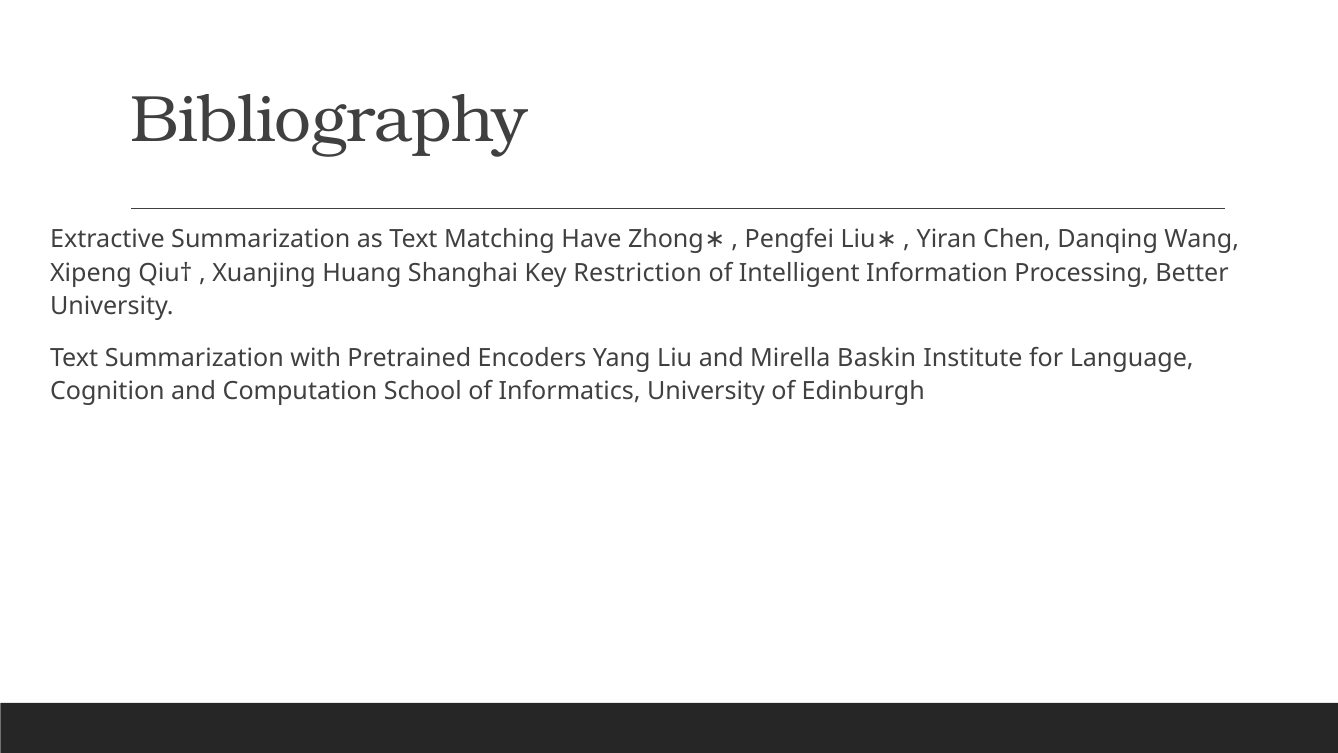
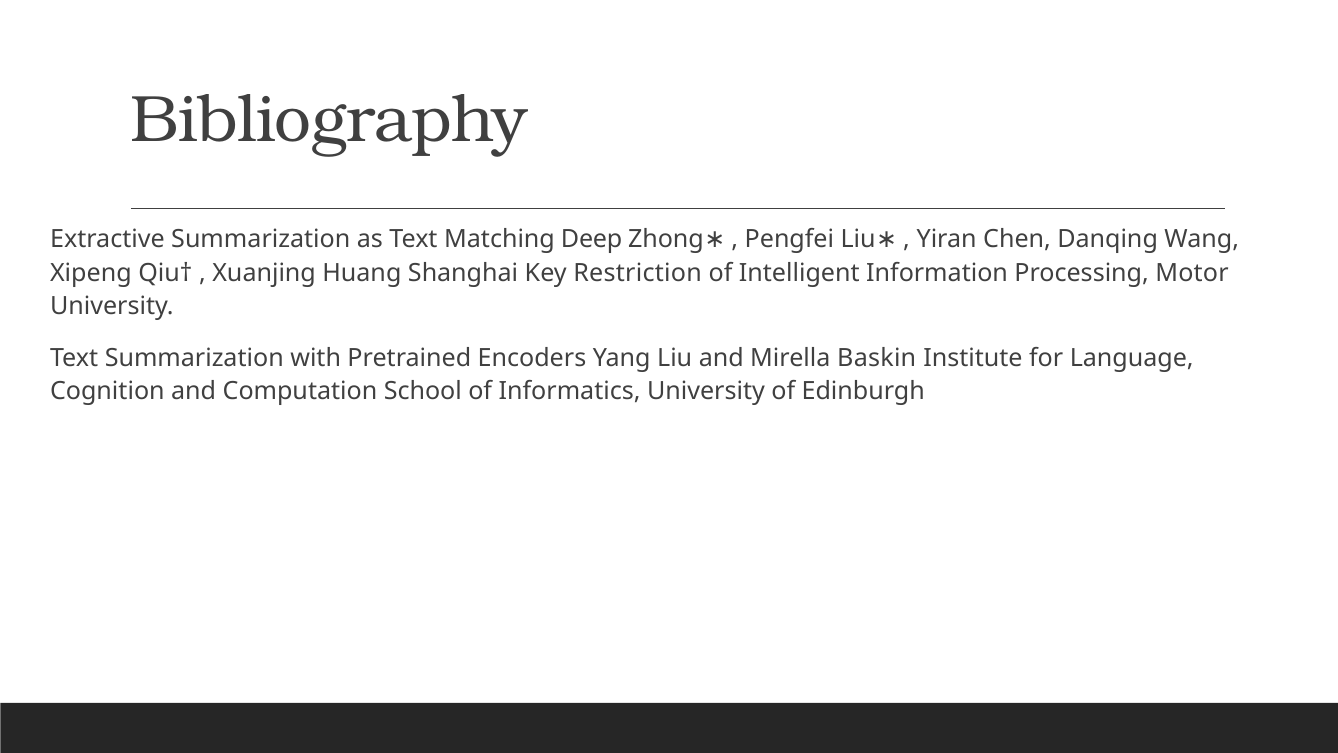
Have: Have -> Deep
Better: Better -> Motor
